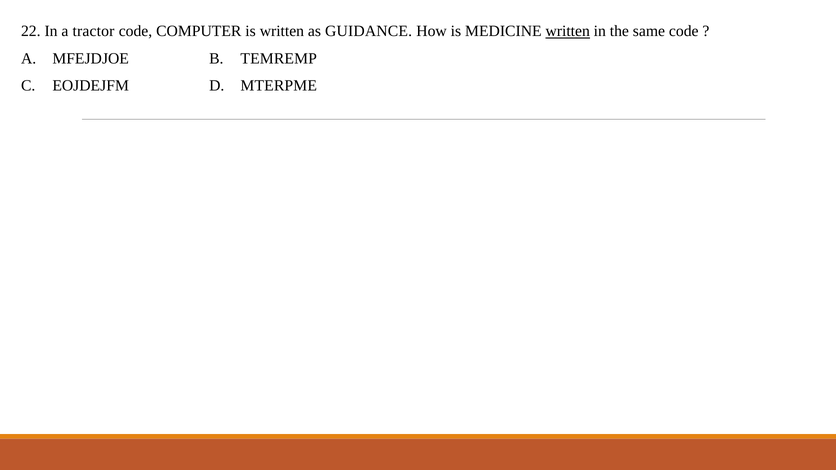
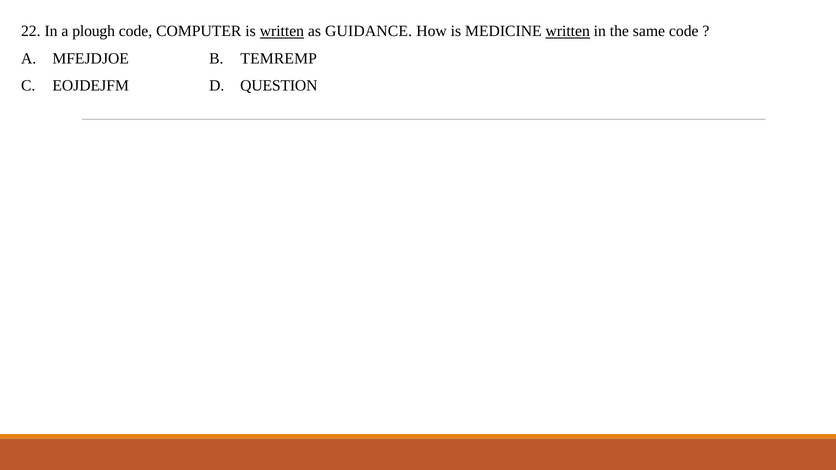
tractor: tractor -> plough
written at (282, 31) underline: none -> present
MTERPME: MTERPME -> QUESTION
